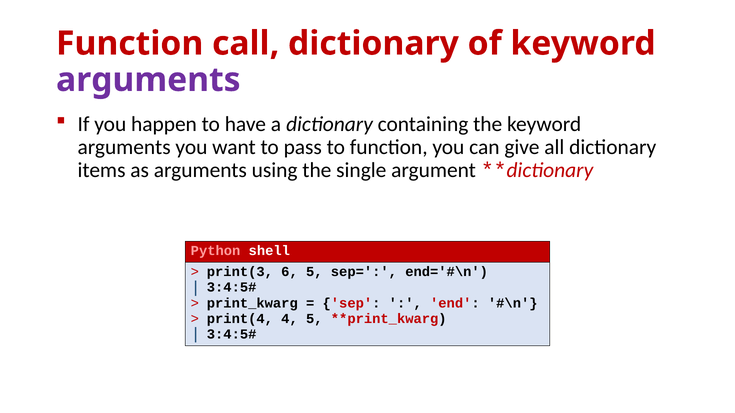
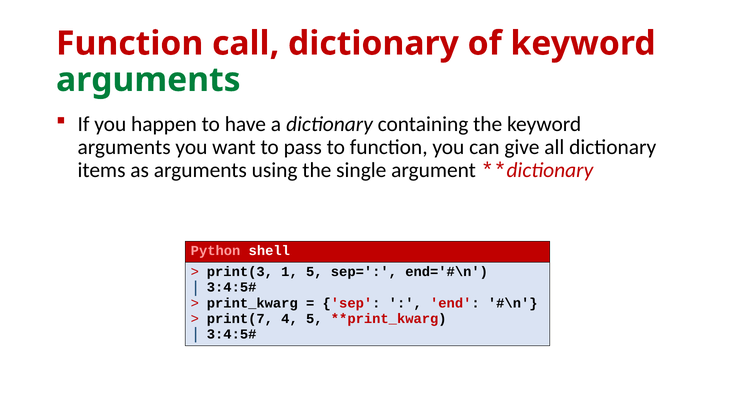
arguments at (148, 80) colour: purple -> green
6: 6 -> 1
print(4: print(4 -> print(7
